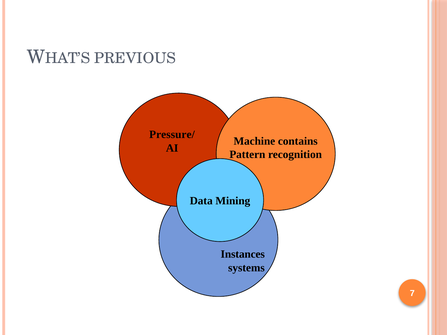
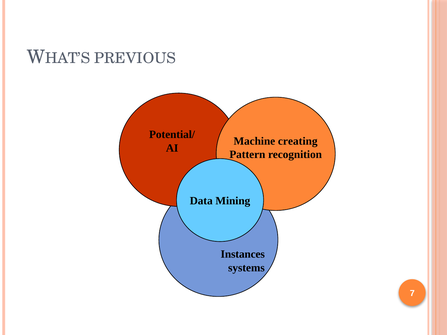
Pressure/: Pressure/ -> Potential/
contains: contains -> creating
